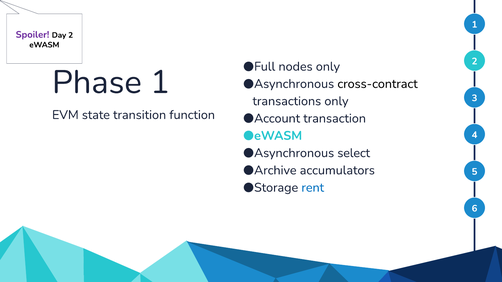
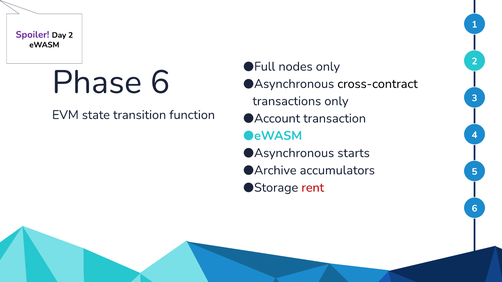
Phase 1: 1 -> 6
select: select -> starts
rent colour: blue -> red
